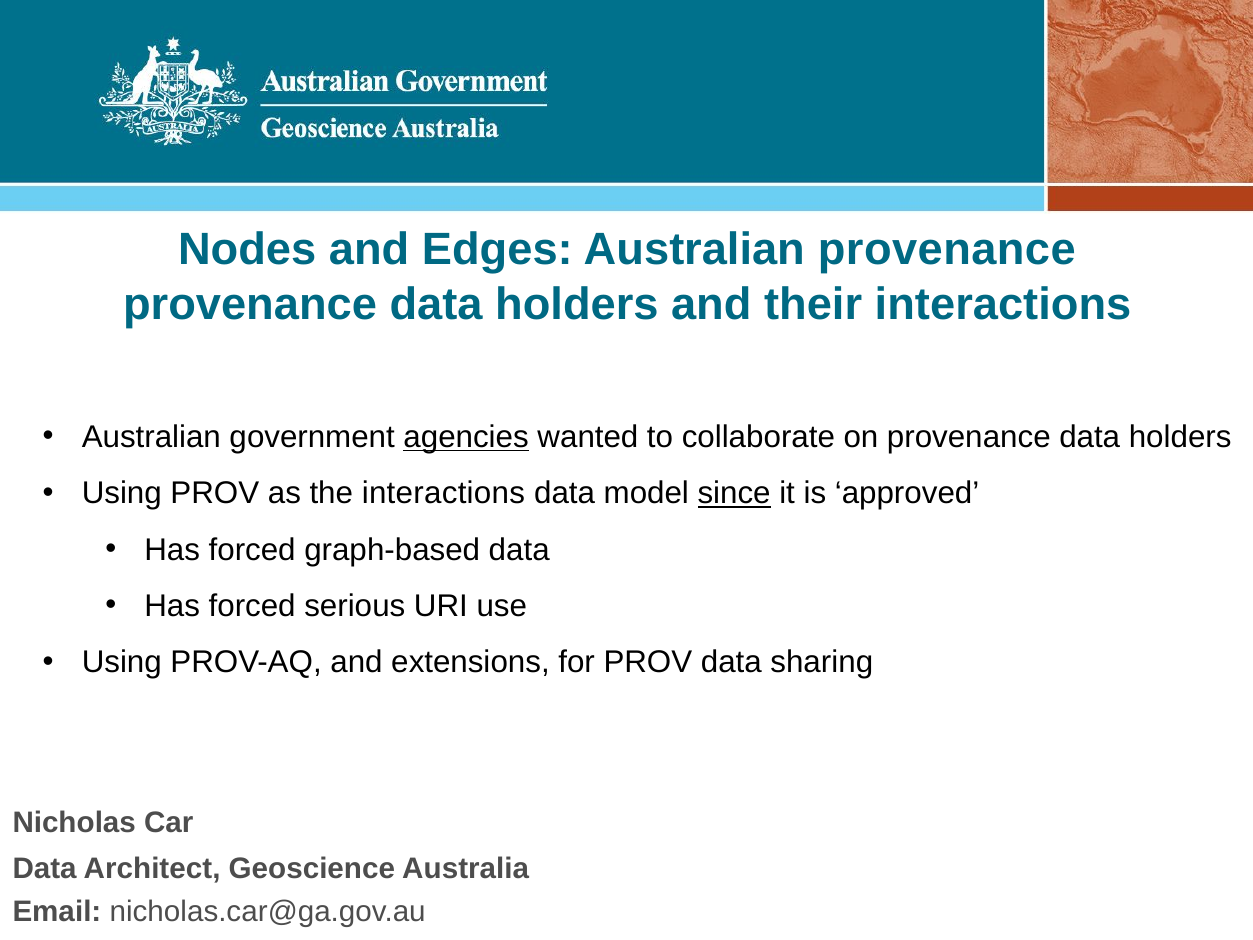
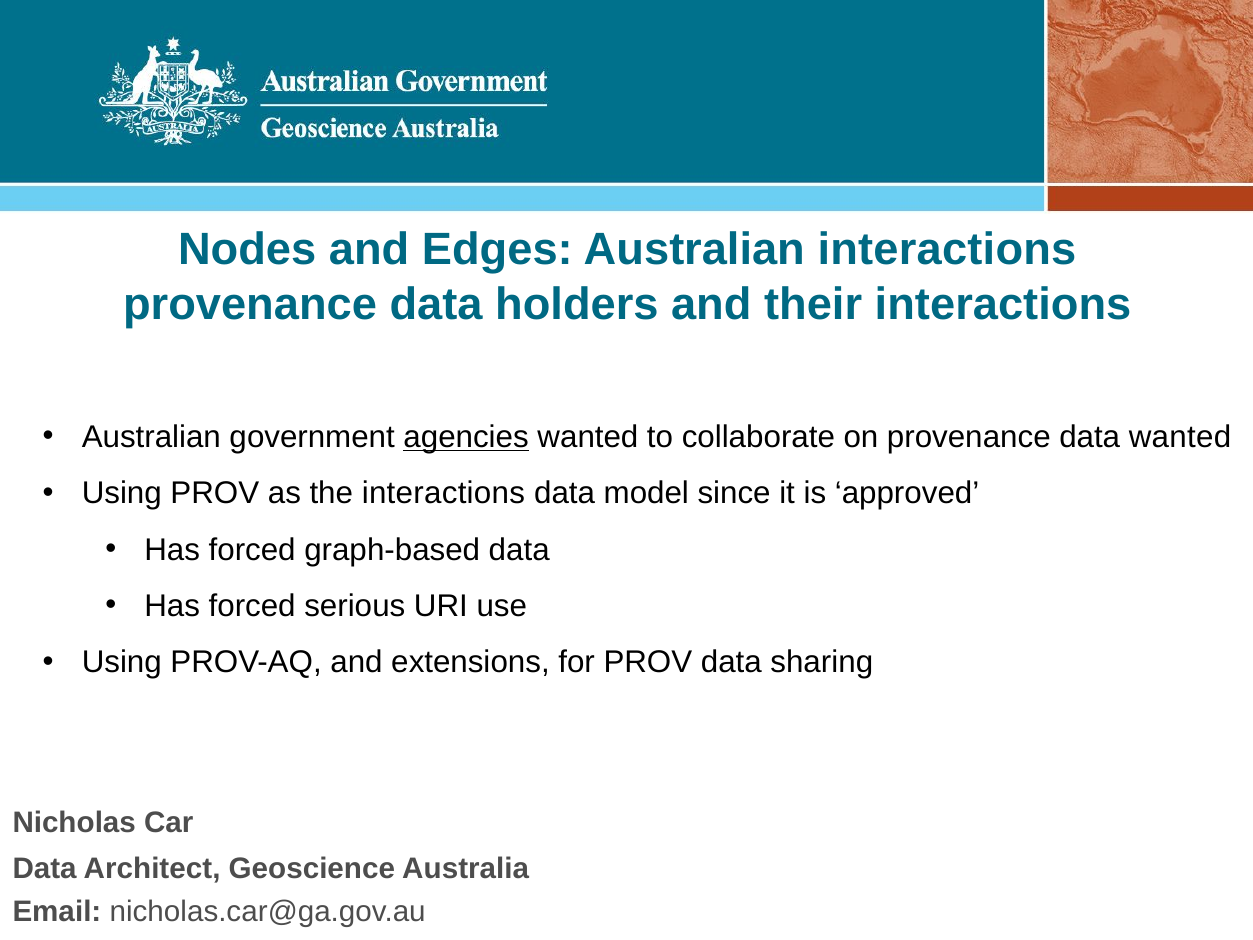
Australian provenance: provenance -> interactions
on provenance data holders: holders -> wanted
since underline: present -> none
